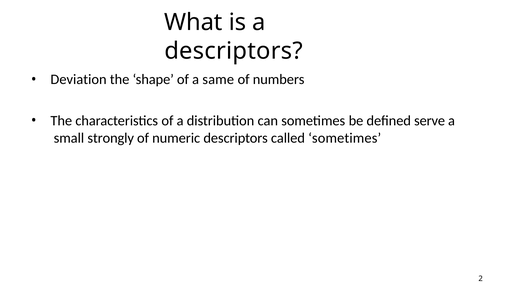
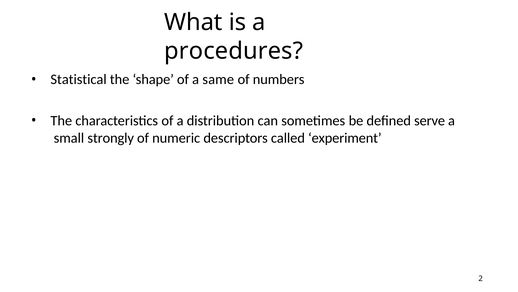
descriptors at (234, 51): descriptors -> procedures
Deviation: Deviation -> Statistical
called sometimes: sometimes -> experiment
